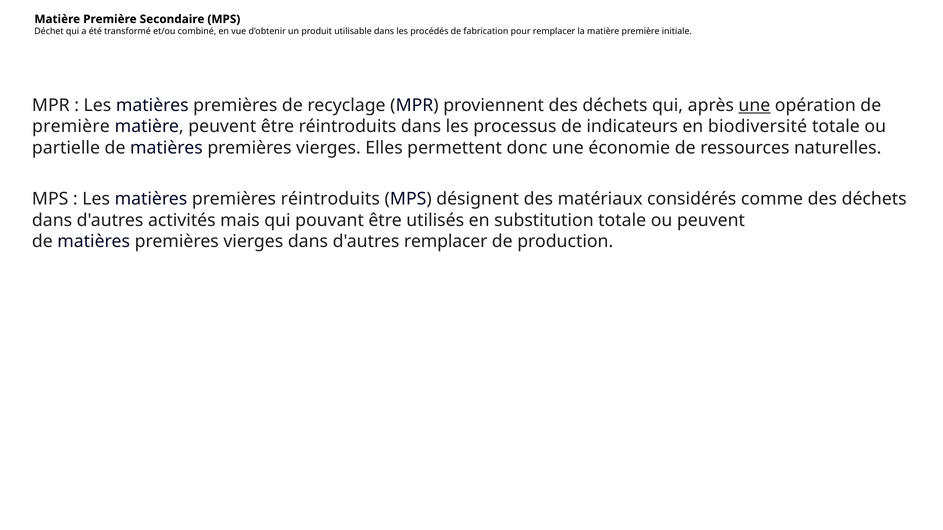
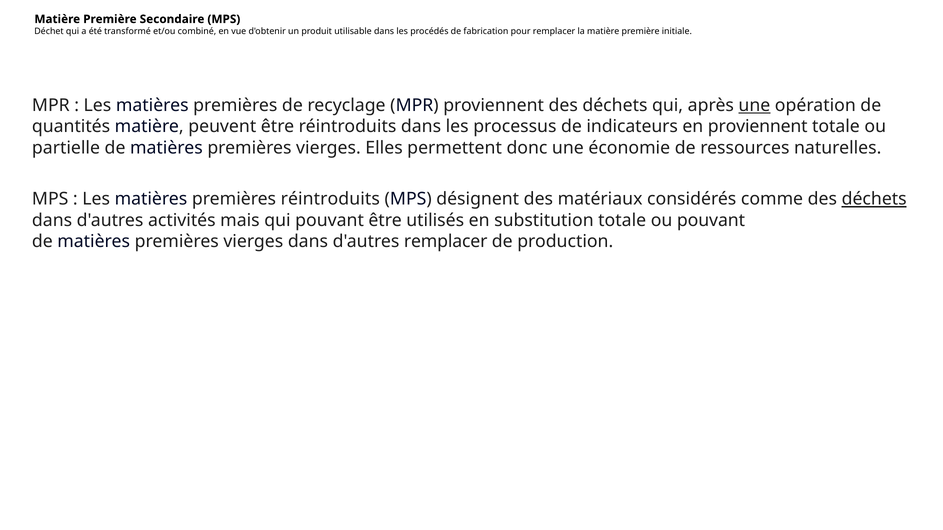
première at (71, 127): première -> quantités
en biodiversité: biodiversité -> proviennent
déchets at (874, 199) underline: none -> present
ou peuvent: peuvent -> pouvant
